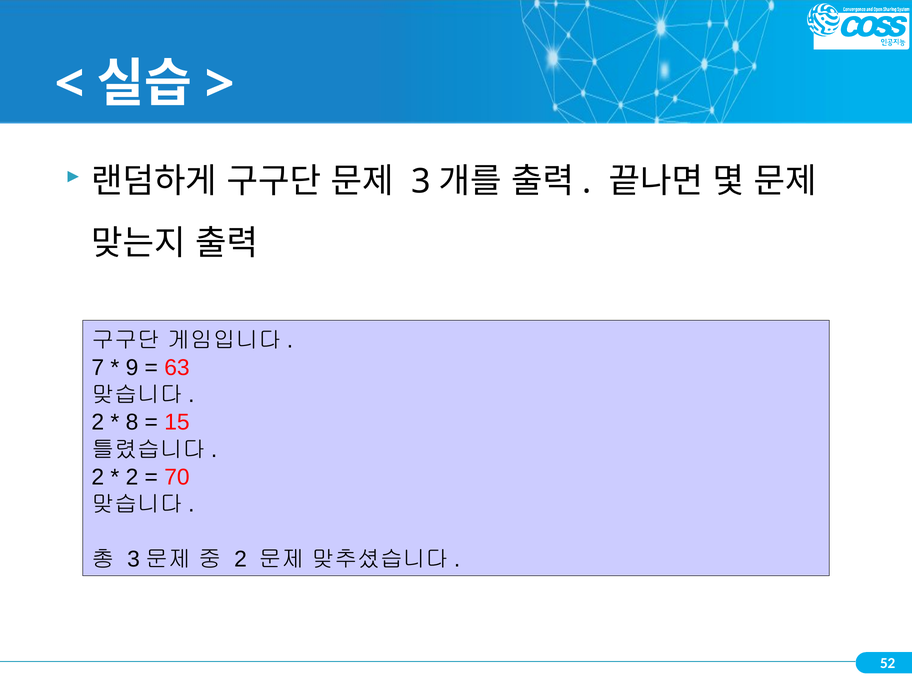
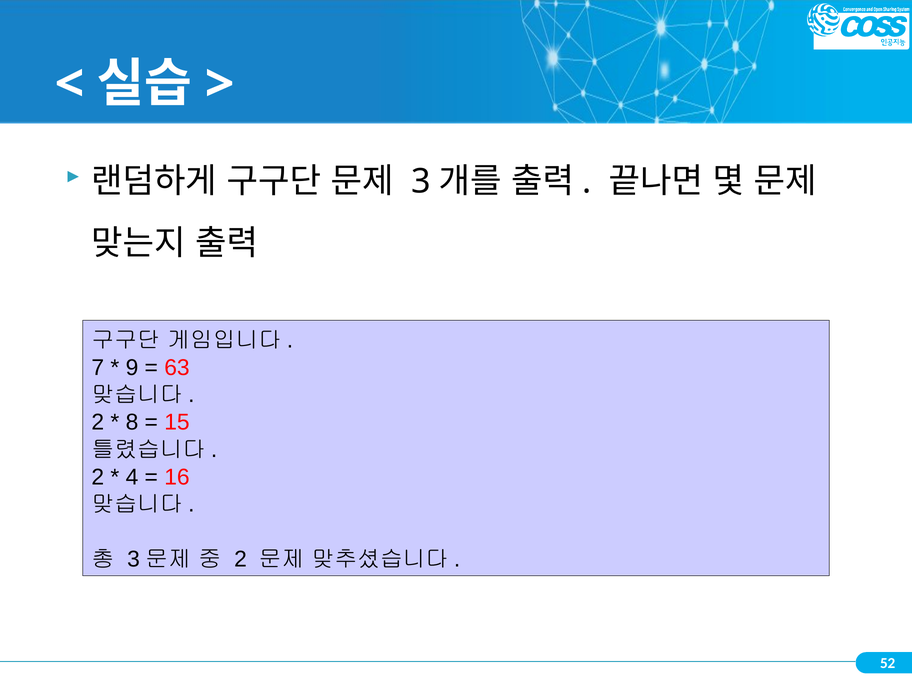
2 at (132, 477): 2 -> 4
70: 70 -> 16
